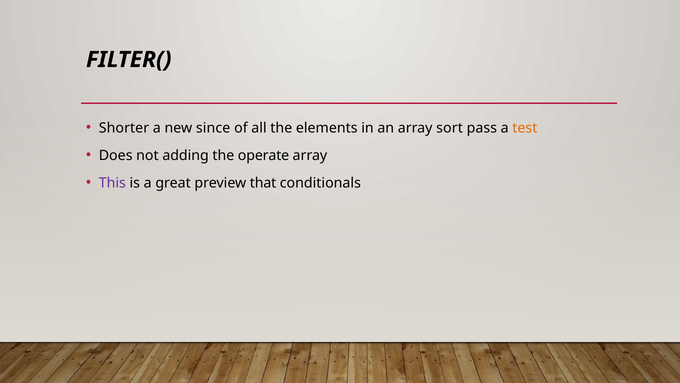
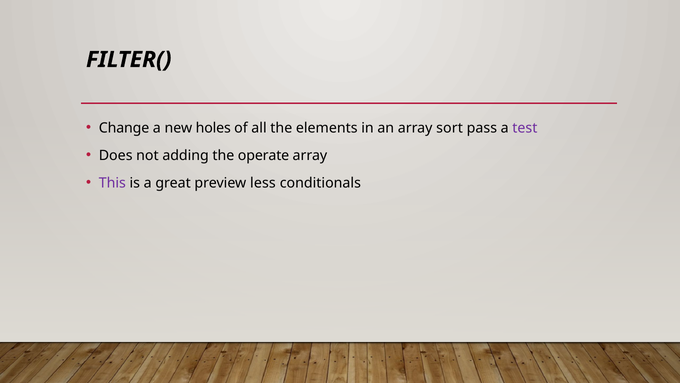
Shorter: Shorter -> Change
since: since -> holes
test colour: orange -> purple
that: that -> less
